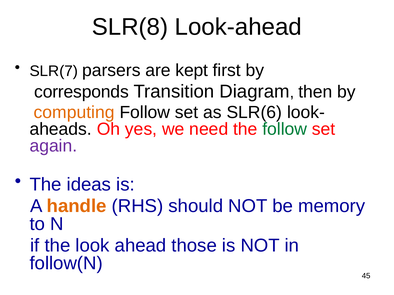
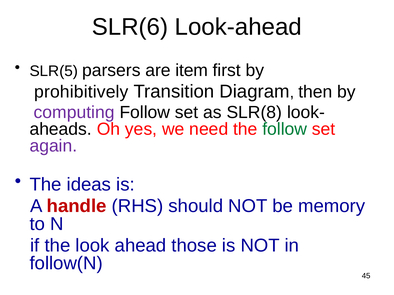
SLR(8: SLR(8 -> SLR(6
SLR(7: SLR(7 -> SLR(5
kept: kept -> item
corresponds: corresponds -> prohibitively
computing colour: orange -> purple
SLR(6: SLR(6 -> SLR(8
handle colour: orange -> red
